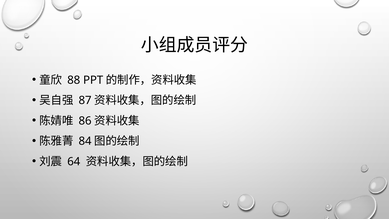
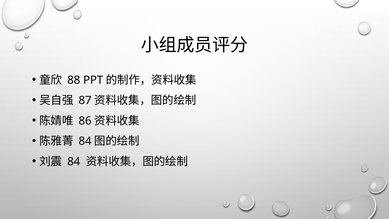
64 at (74, 161): 64 -> 84
